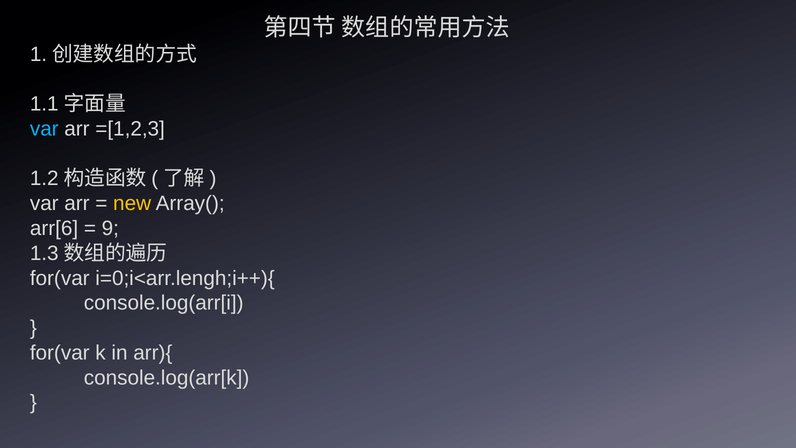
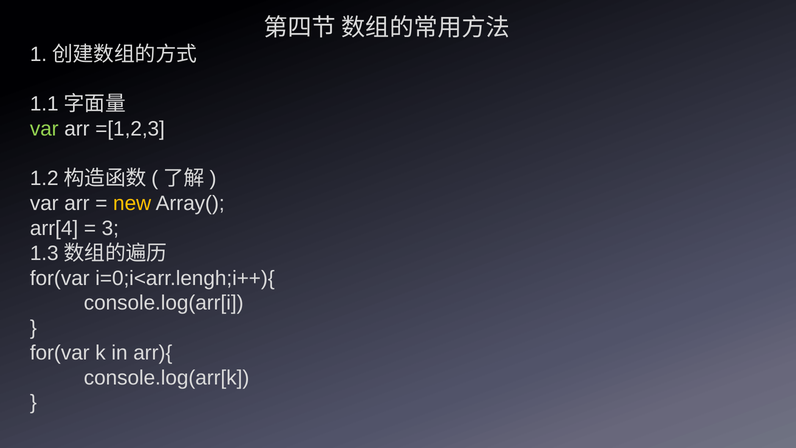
var at (44, 129) colour: light blue -> light green
arr[6: arr[6 -> arr[4
9: 9 -> 3
